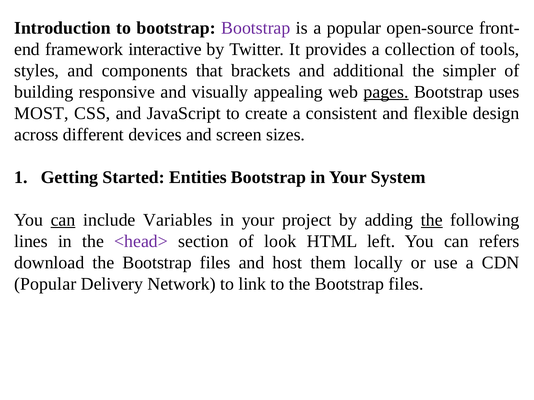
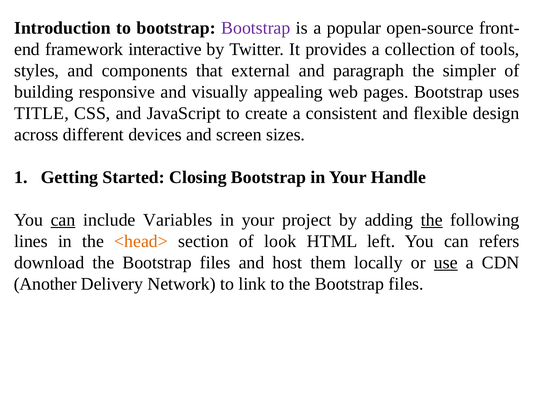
brackets: brackets -> external
additional: additional -> paragraph
pages underline: present -> none
MOST: MOST -> TITLE
Entities: Entities -> Closing
System: System -> Handle
<head> colour: purple -> orange
use underline: none -> present
Popular at (45, 284): Popular -> Another
